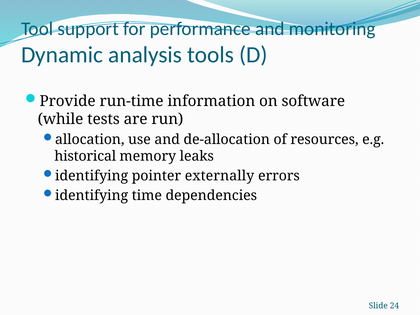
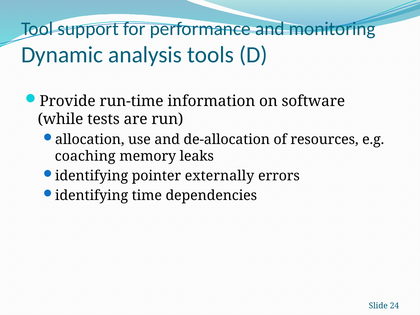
historical: historical -> coaching
